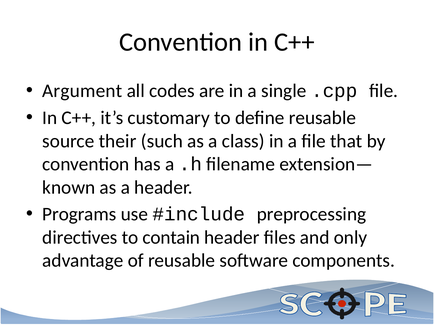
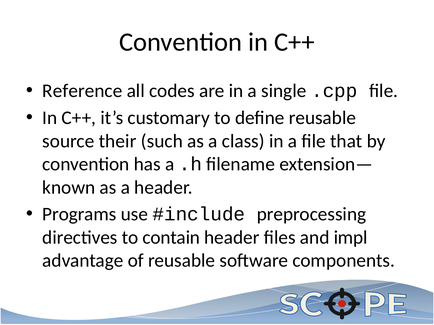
Argument: Argument -> Reference
only: only -> impl
